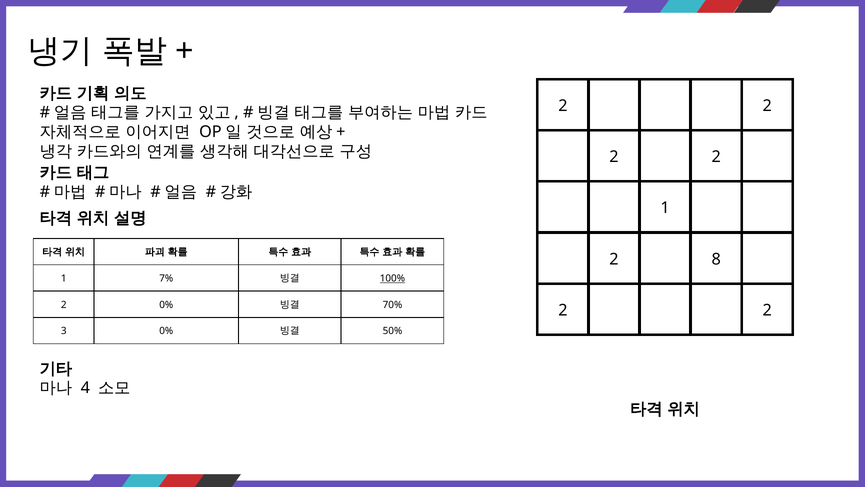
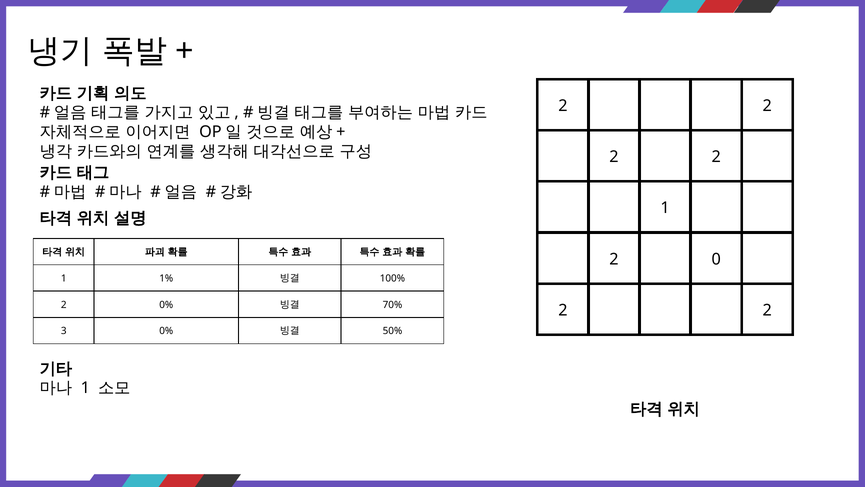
8: 8 -> 0
7%: 7% -> 1%
100% underline: present -> none
4 at (85, 388): 4 -> 1
